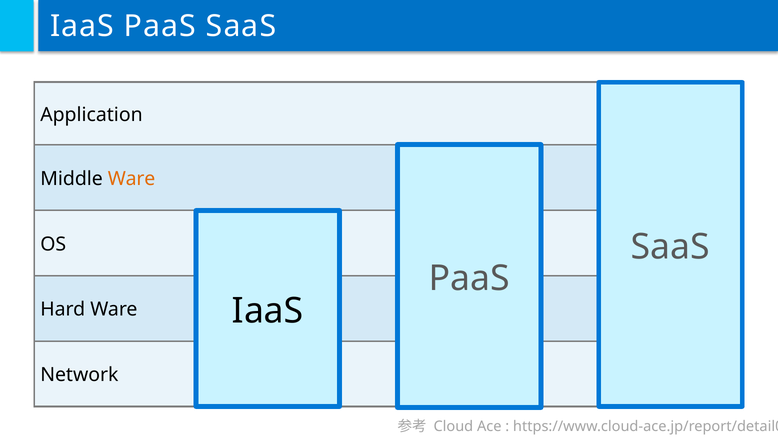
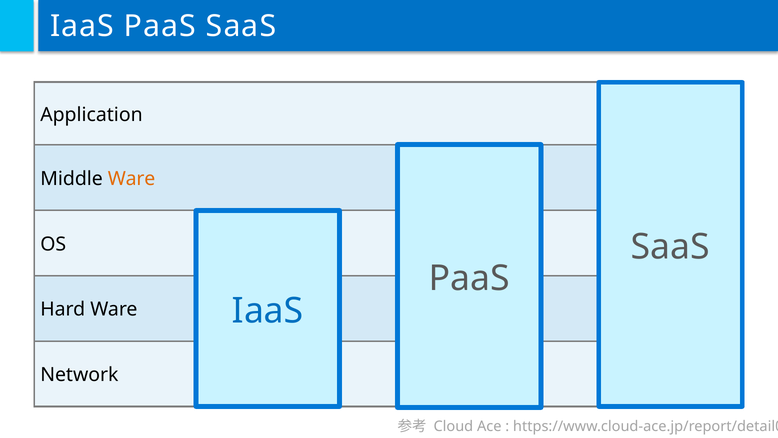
IaaS at (268, 311) colour: black -> blue
